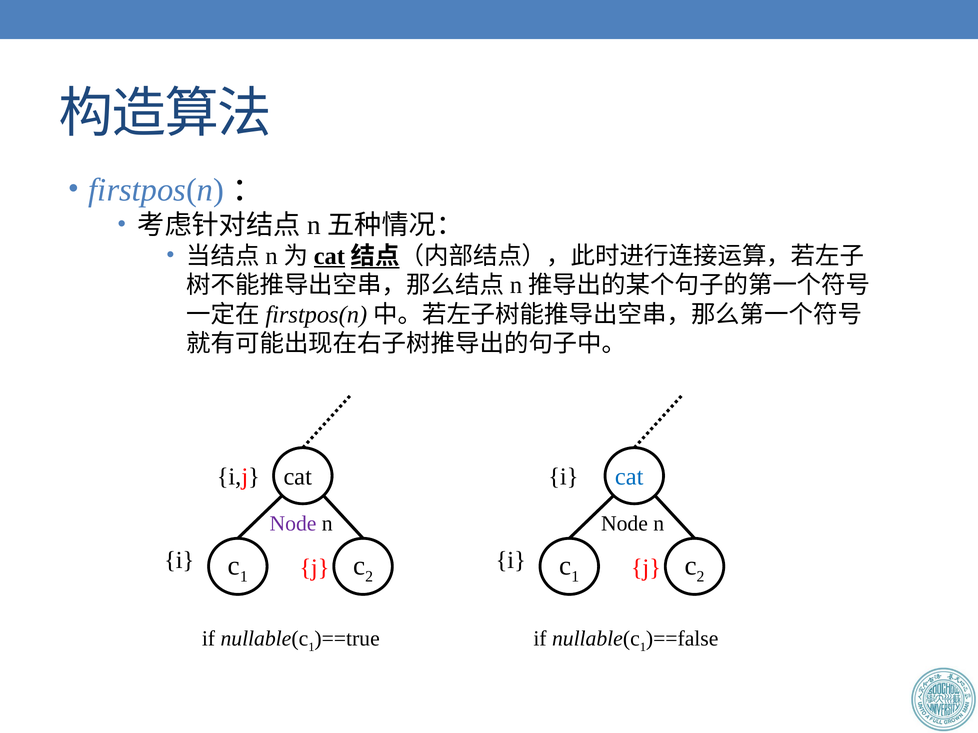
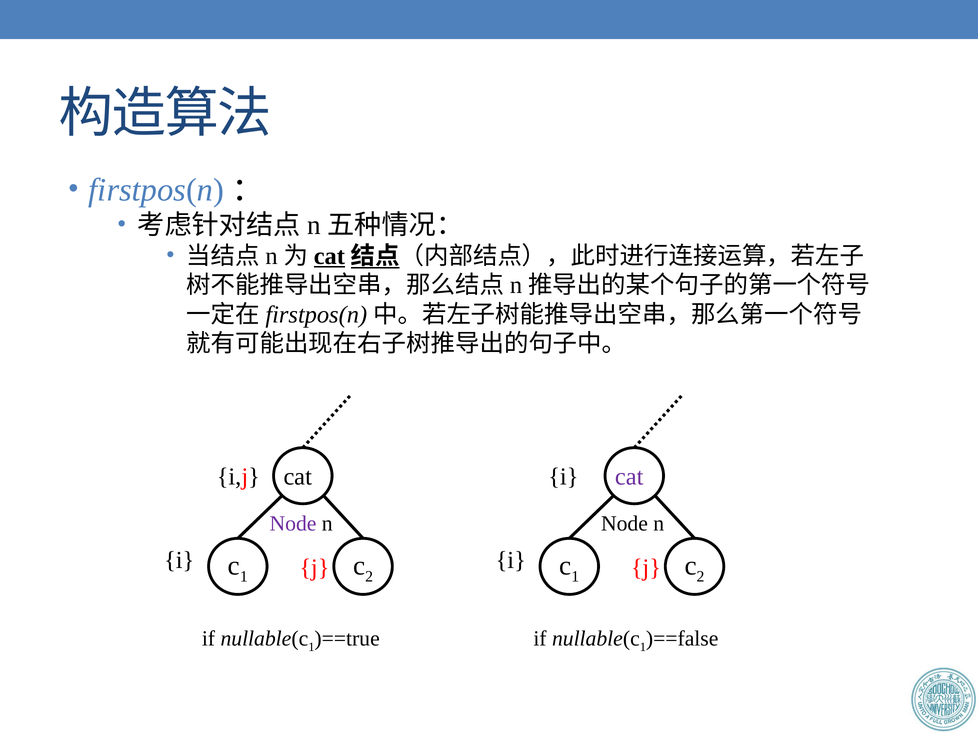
cat at (629, 477) colour: blue -> purple
